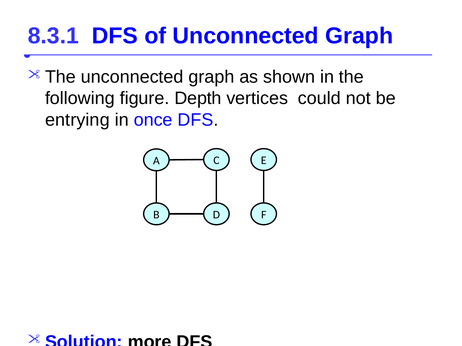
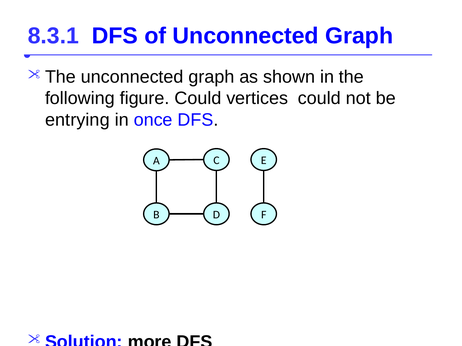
figure Depth: Depth -> Could
